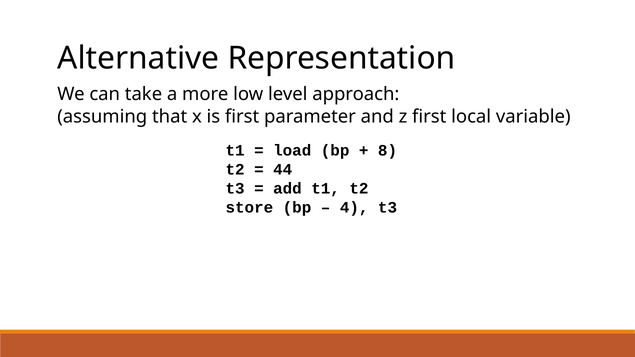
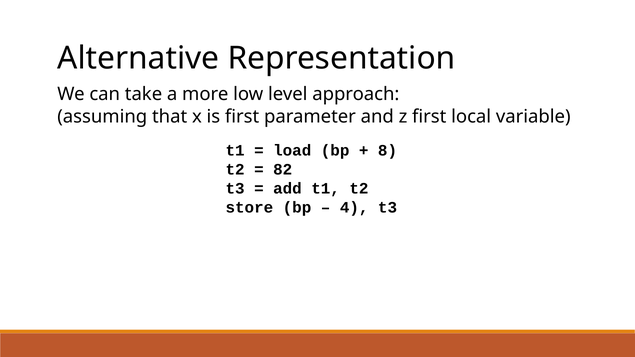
44: 44 -> 82
